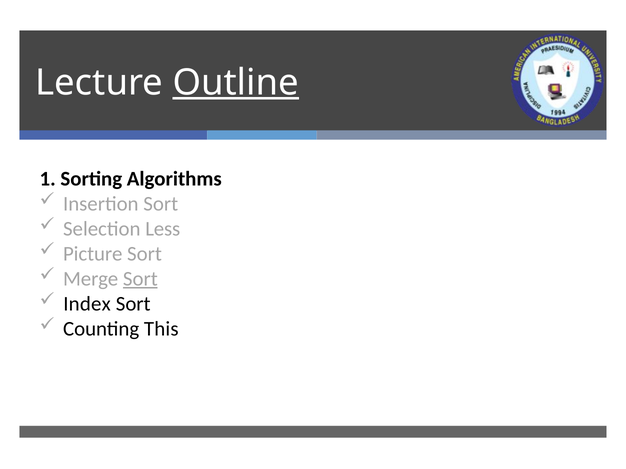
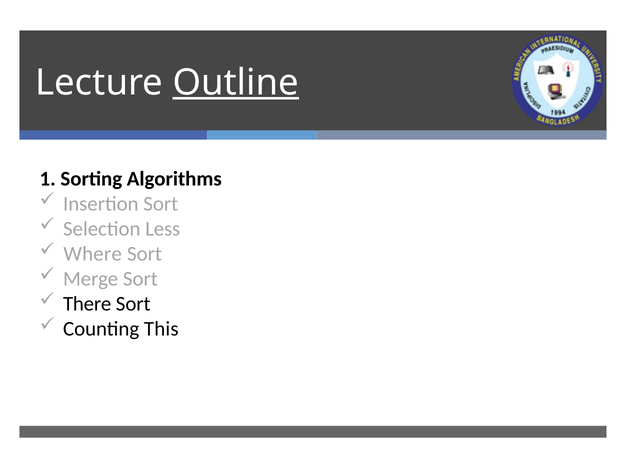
Picture: Picture -> Where
Sort at (140, 279) underline: present -> none
Index: Index -> There
